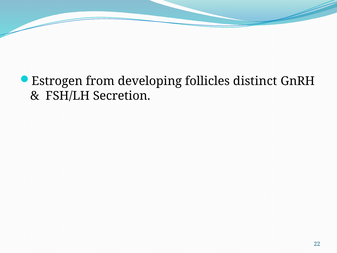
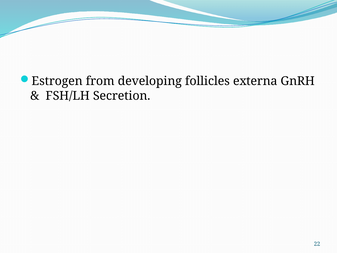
distinct: distinct -> externa
